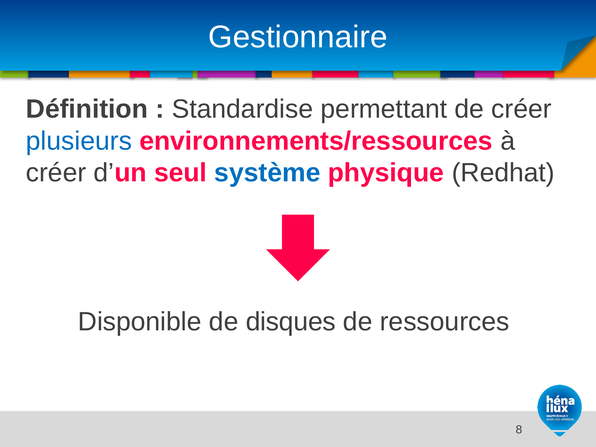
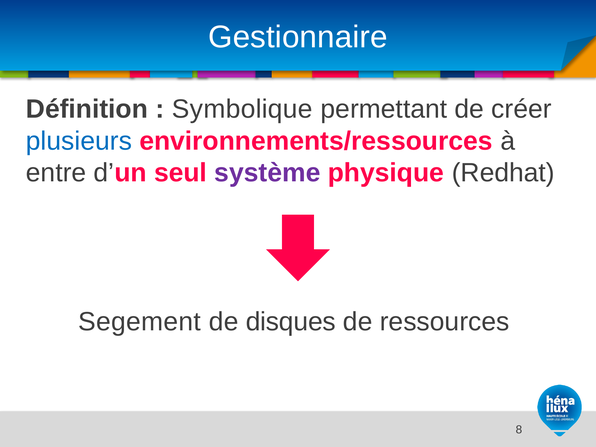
Standardise: Standardise -> Symbolique
créer at (56, 173): créer -> entre
système colour: blue -> purple
Disponible: Disponible -> Segement
